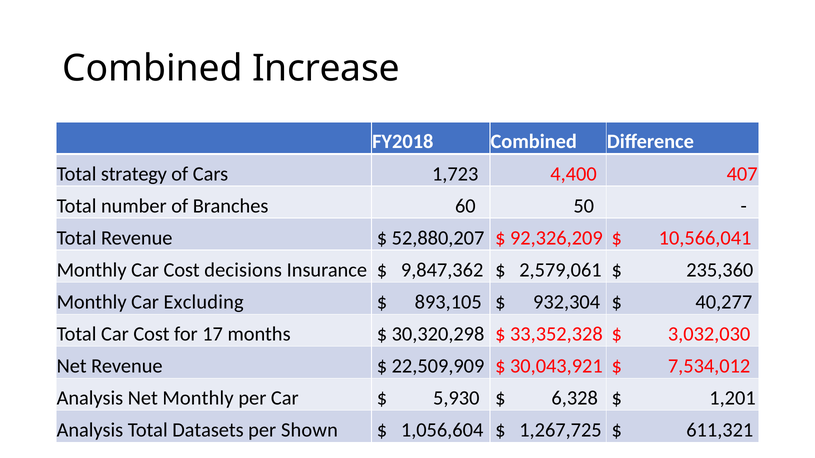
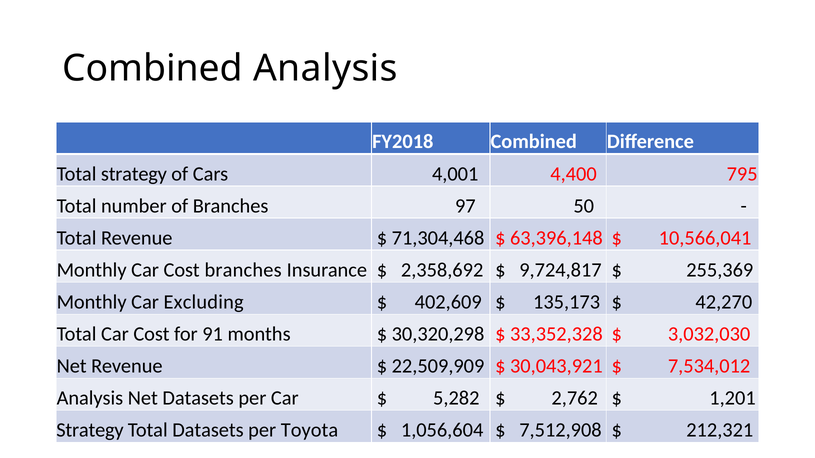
Combined Increase: Increase -> Analysis
1,723: 1,723 -> 4,001
407: 407 -> 795
60: 60 -> 97
52,880,207: 52,880,207 -> 71,304,468
92,326,209: 92,326,209 -> 63,396,148
Cost decisions: decisions -> branches
9,847,362: 9,847,362 -> 2,358,692
2,579,061: 2,579,061 -> 9,724,817
235,360: 235,360 -> 255,369
893,105: 893,105 -> 402,609
932,304: 932,304 -> 135,173
40,277: 40,277 -> 42,270
17: 17 -> 91
Net Monthly: Monthly -> Datasets
5,930: 5,930 -> 5,282
6,328: 6,328 -> 2,762
Analysis at (90, 431): Analysis -> Strategy
Shown: Shown -> Toyota
1,267,725: 1,267,725 -> 7,512,908
611,321: 611,321 -> 212,321
